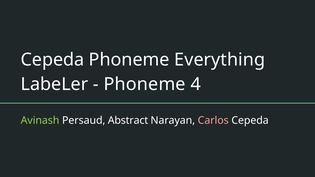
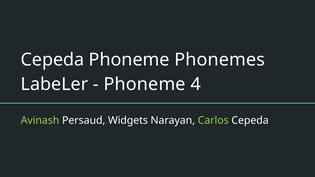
Everything: Everything -> Phonemes
Abstract: Abstract -> Widgets
Carlos colour: pink -> light green
